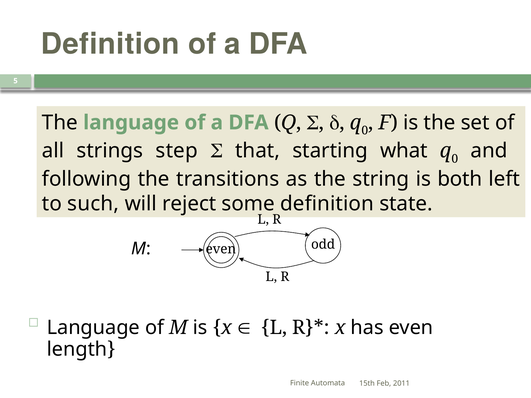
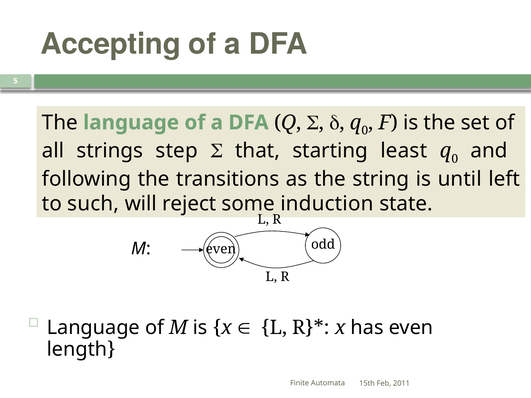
Definition at (110, 44): Definition -> Accepting
what: what -> least
both: both -> until
some definition: definition -> induction
